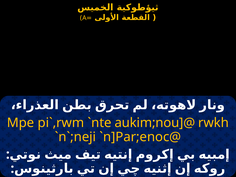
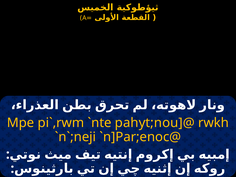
aukim;nou]@: aukim;nou]@ -> pahyt;nou]@
